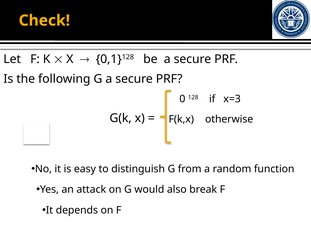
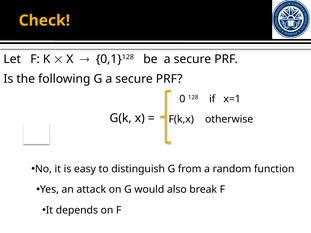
x=3: x=3 -> x=1
